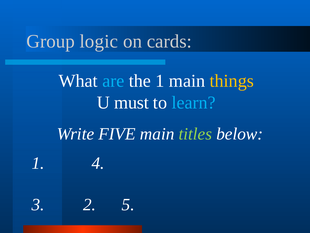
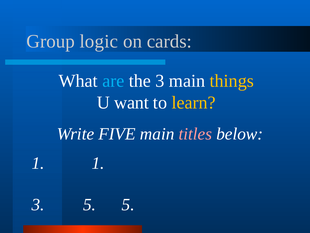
the 1: 1 -> 3
must: must -> want
learn colour: light blue -> yellow
titles colour: light green -> pink
1 4: 4 -> 1
3 2: 2 -> 5
